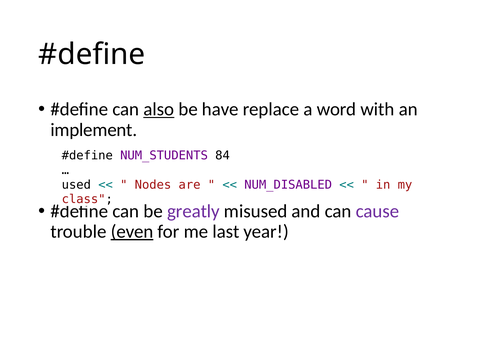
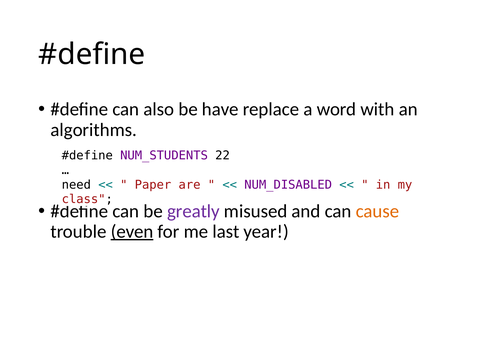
also underline: present -> none
implement: implement -> algorithms
84: 84 -> 22
used: used -> need
Nodes: Nodes -> Paper
cause colour: purple -> orange
